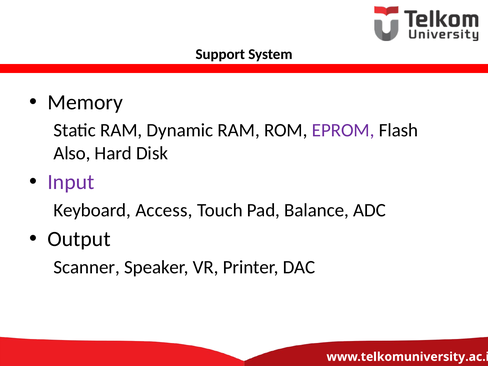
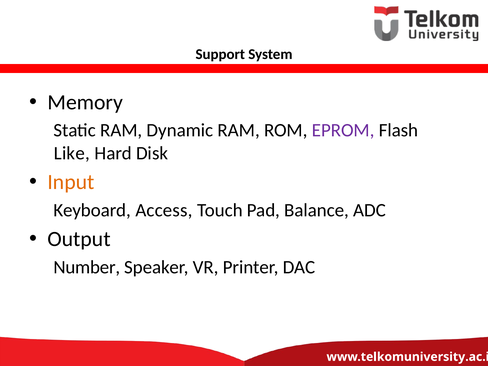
Also: Also -> Like
Input colour: purple -> orange
Scanner: Scanner -> Number
